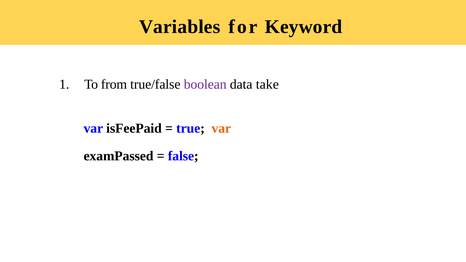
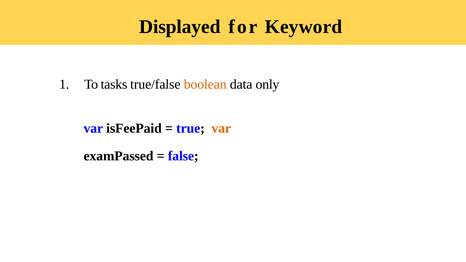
Variables: Variables -> Displayed
from: from -> tasks
boolean colour: purple -> orange
take: take -> only
